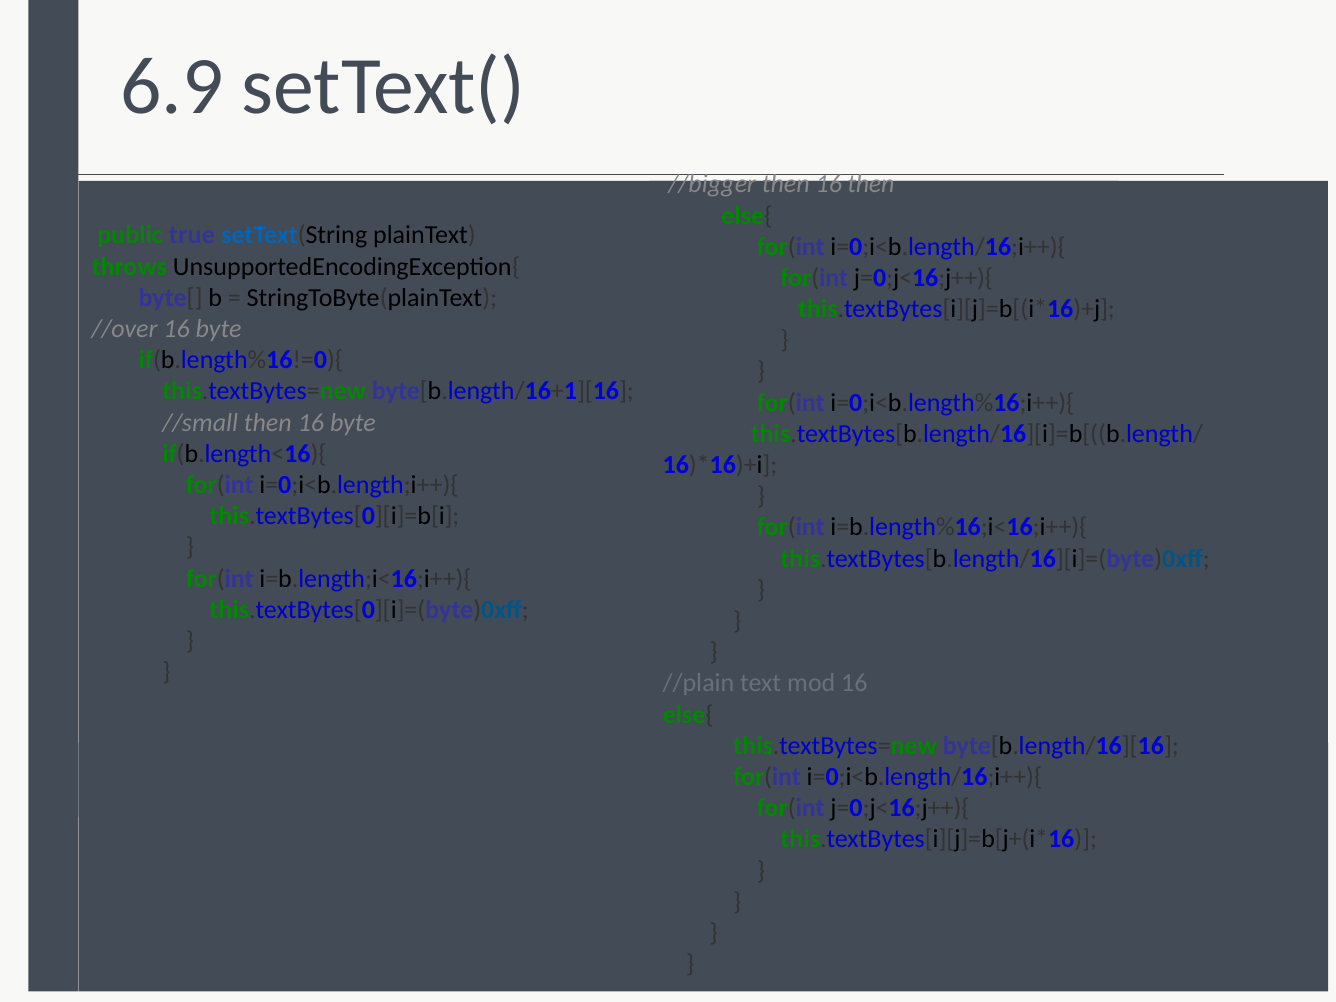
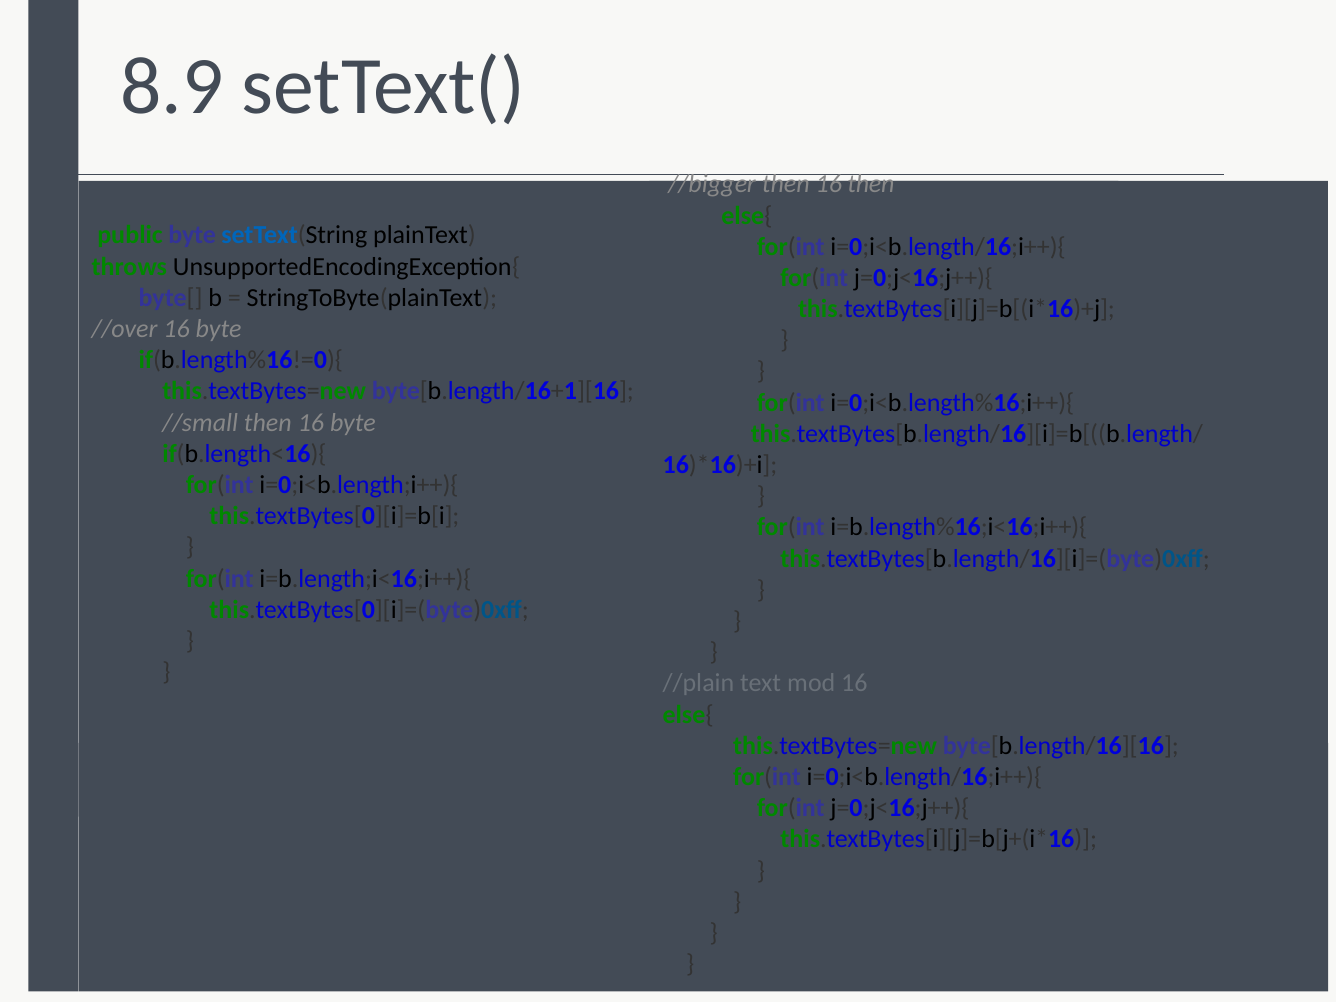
6.9: 6.9 -> 8.9
public true: true -> byte
